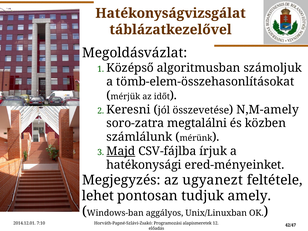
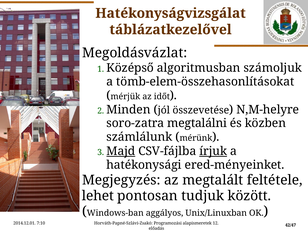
Keresni: Keresni -> Minden
N,M-amely: N,M-amely -> N,M-helyre
írjuk underline: none -> present
ugyanezt: ugyanezt -> megtalált
amely: amely -> között
